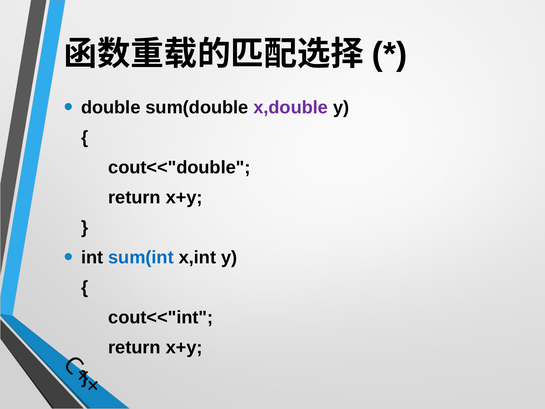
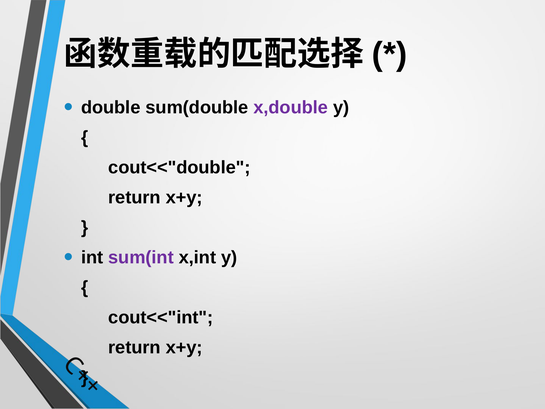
sum(int colour: blue -> purple
